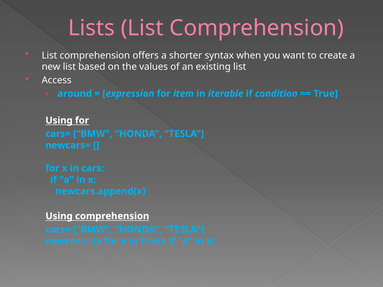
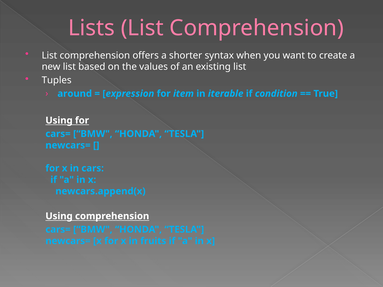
Access: Access -> Tuples
